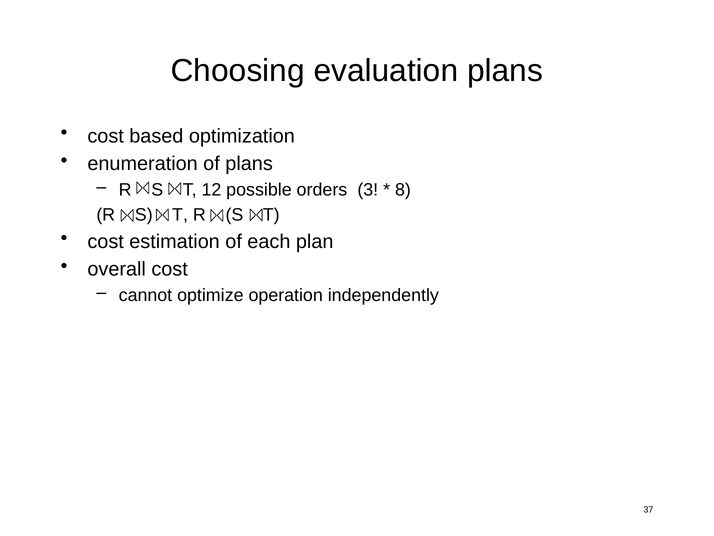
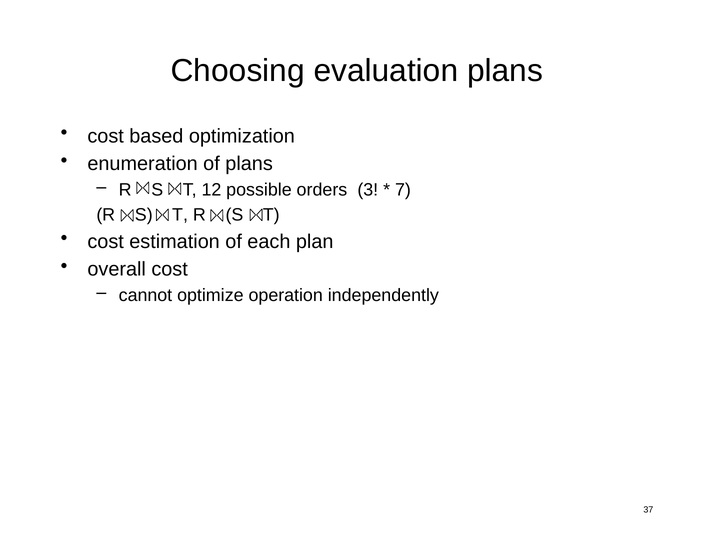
8: 8 -> 7
